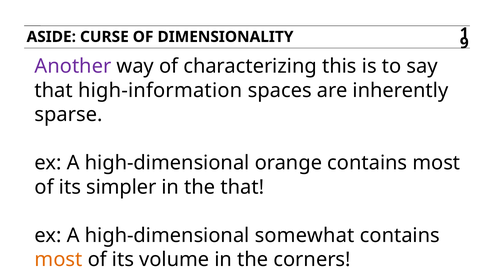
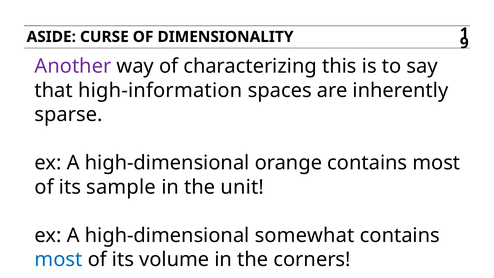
simpler: simpler -> sample
the that: that -> unit
most at (59, 259) colour: orange -> blue
